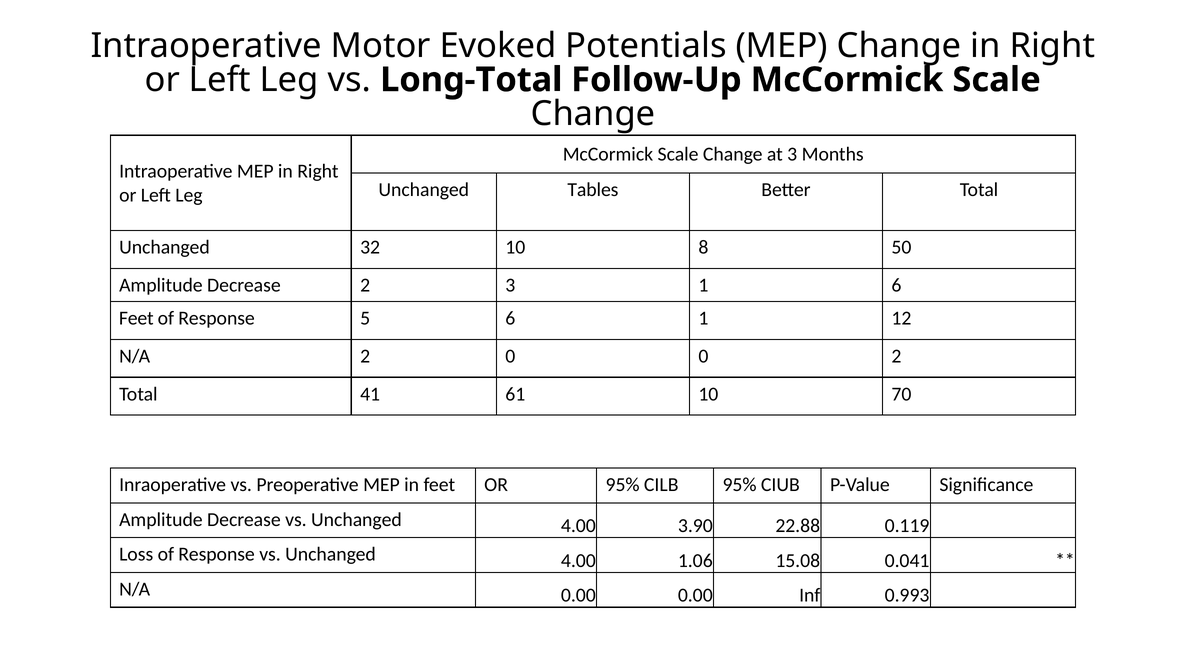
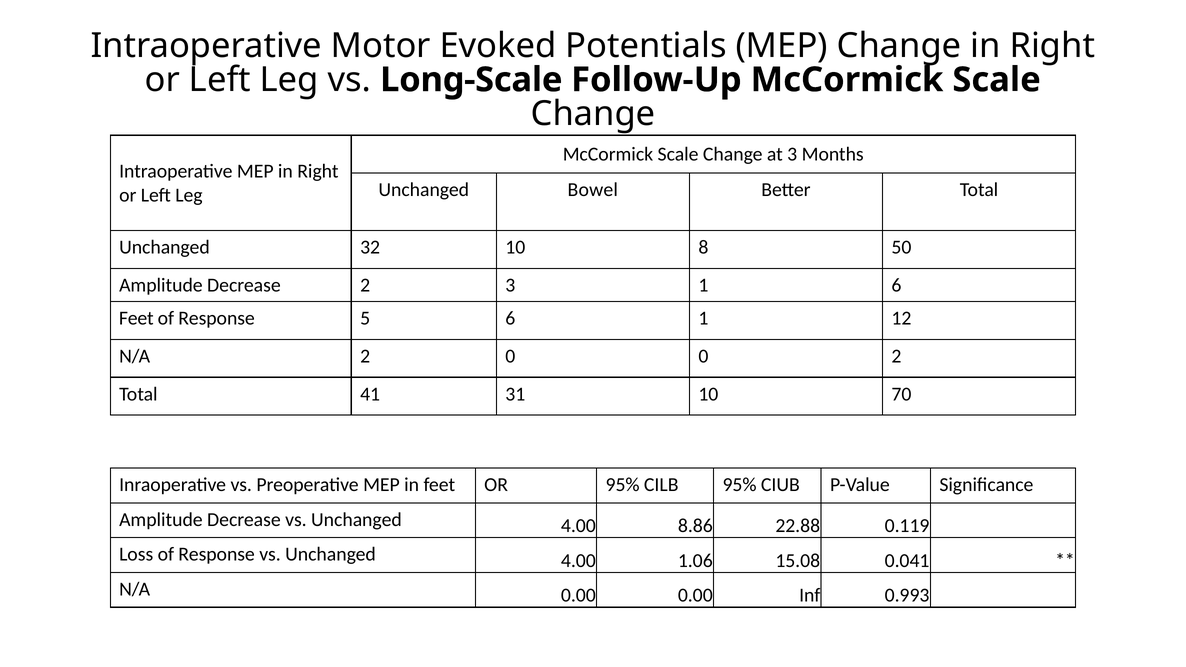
Long-Total: Long-Total -> Long-Scale
Tables: Tables -> Bowel
61: 61 -> 31
3.90: 3.90 -> 8.86
